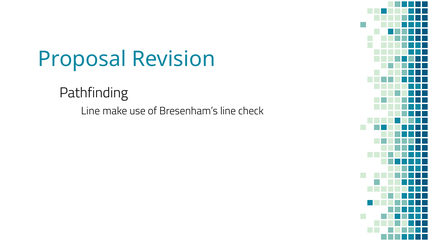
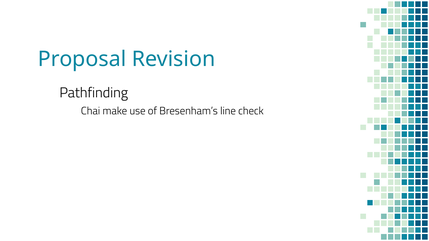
Line at (90, 111): Line -> Chai
